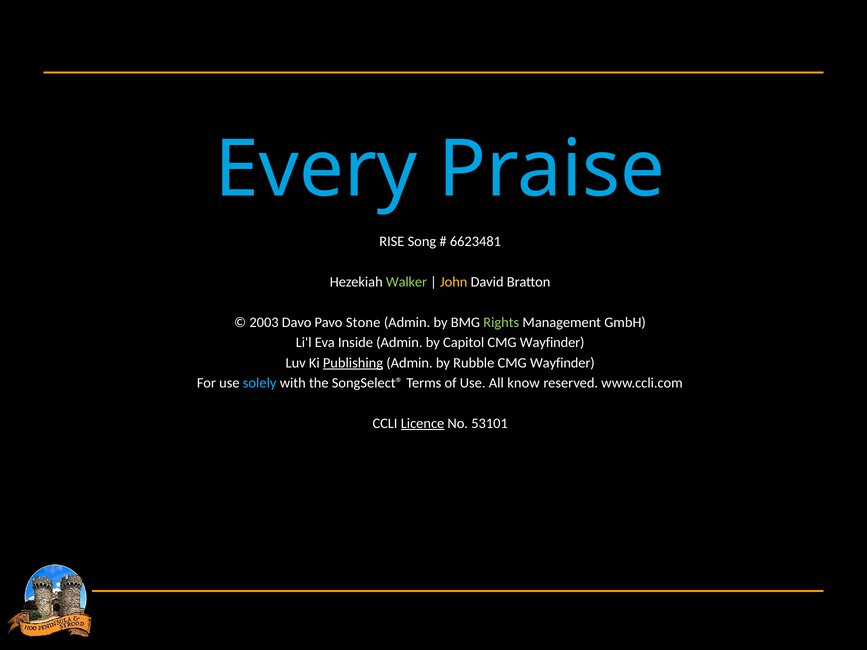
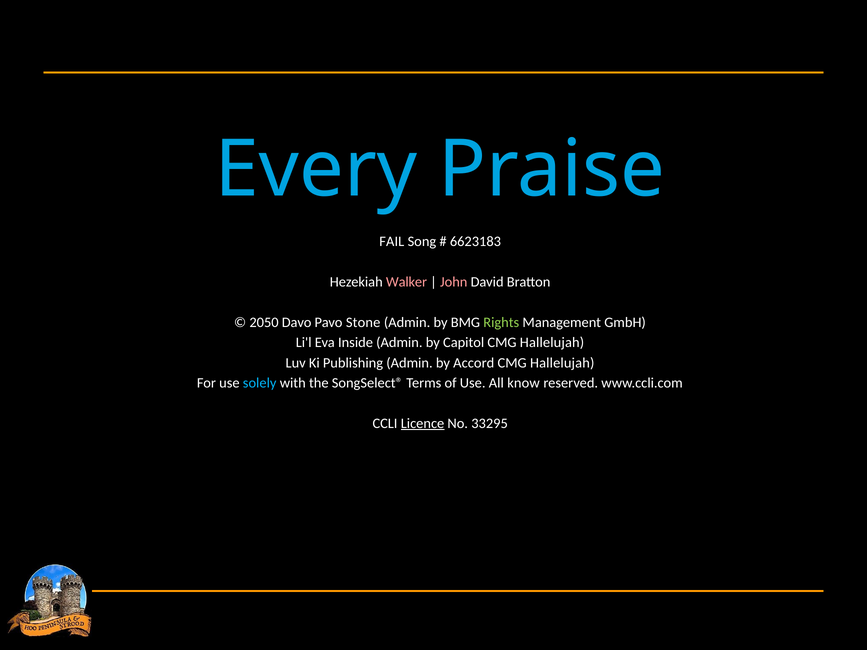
RISE: RISE -> FAIL
6623481: 6623481 -> 6623183
Walker colour: light green -> pink
John colour: yellow -> pink
2003: 2003 -> 2050
Capitol CMG Wayfinder: Wayfinder -> Hallelujah
Publishing underline: present -> none
Rubble: Rubble -> Accord
Wayfinder at (562, 363): Wayfinder -> Hallelujah
53101: 53101 -> 33295
